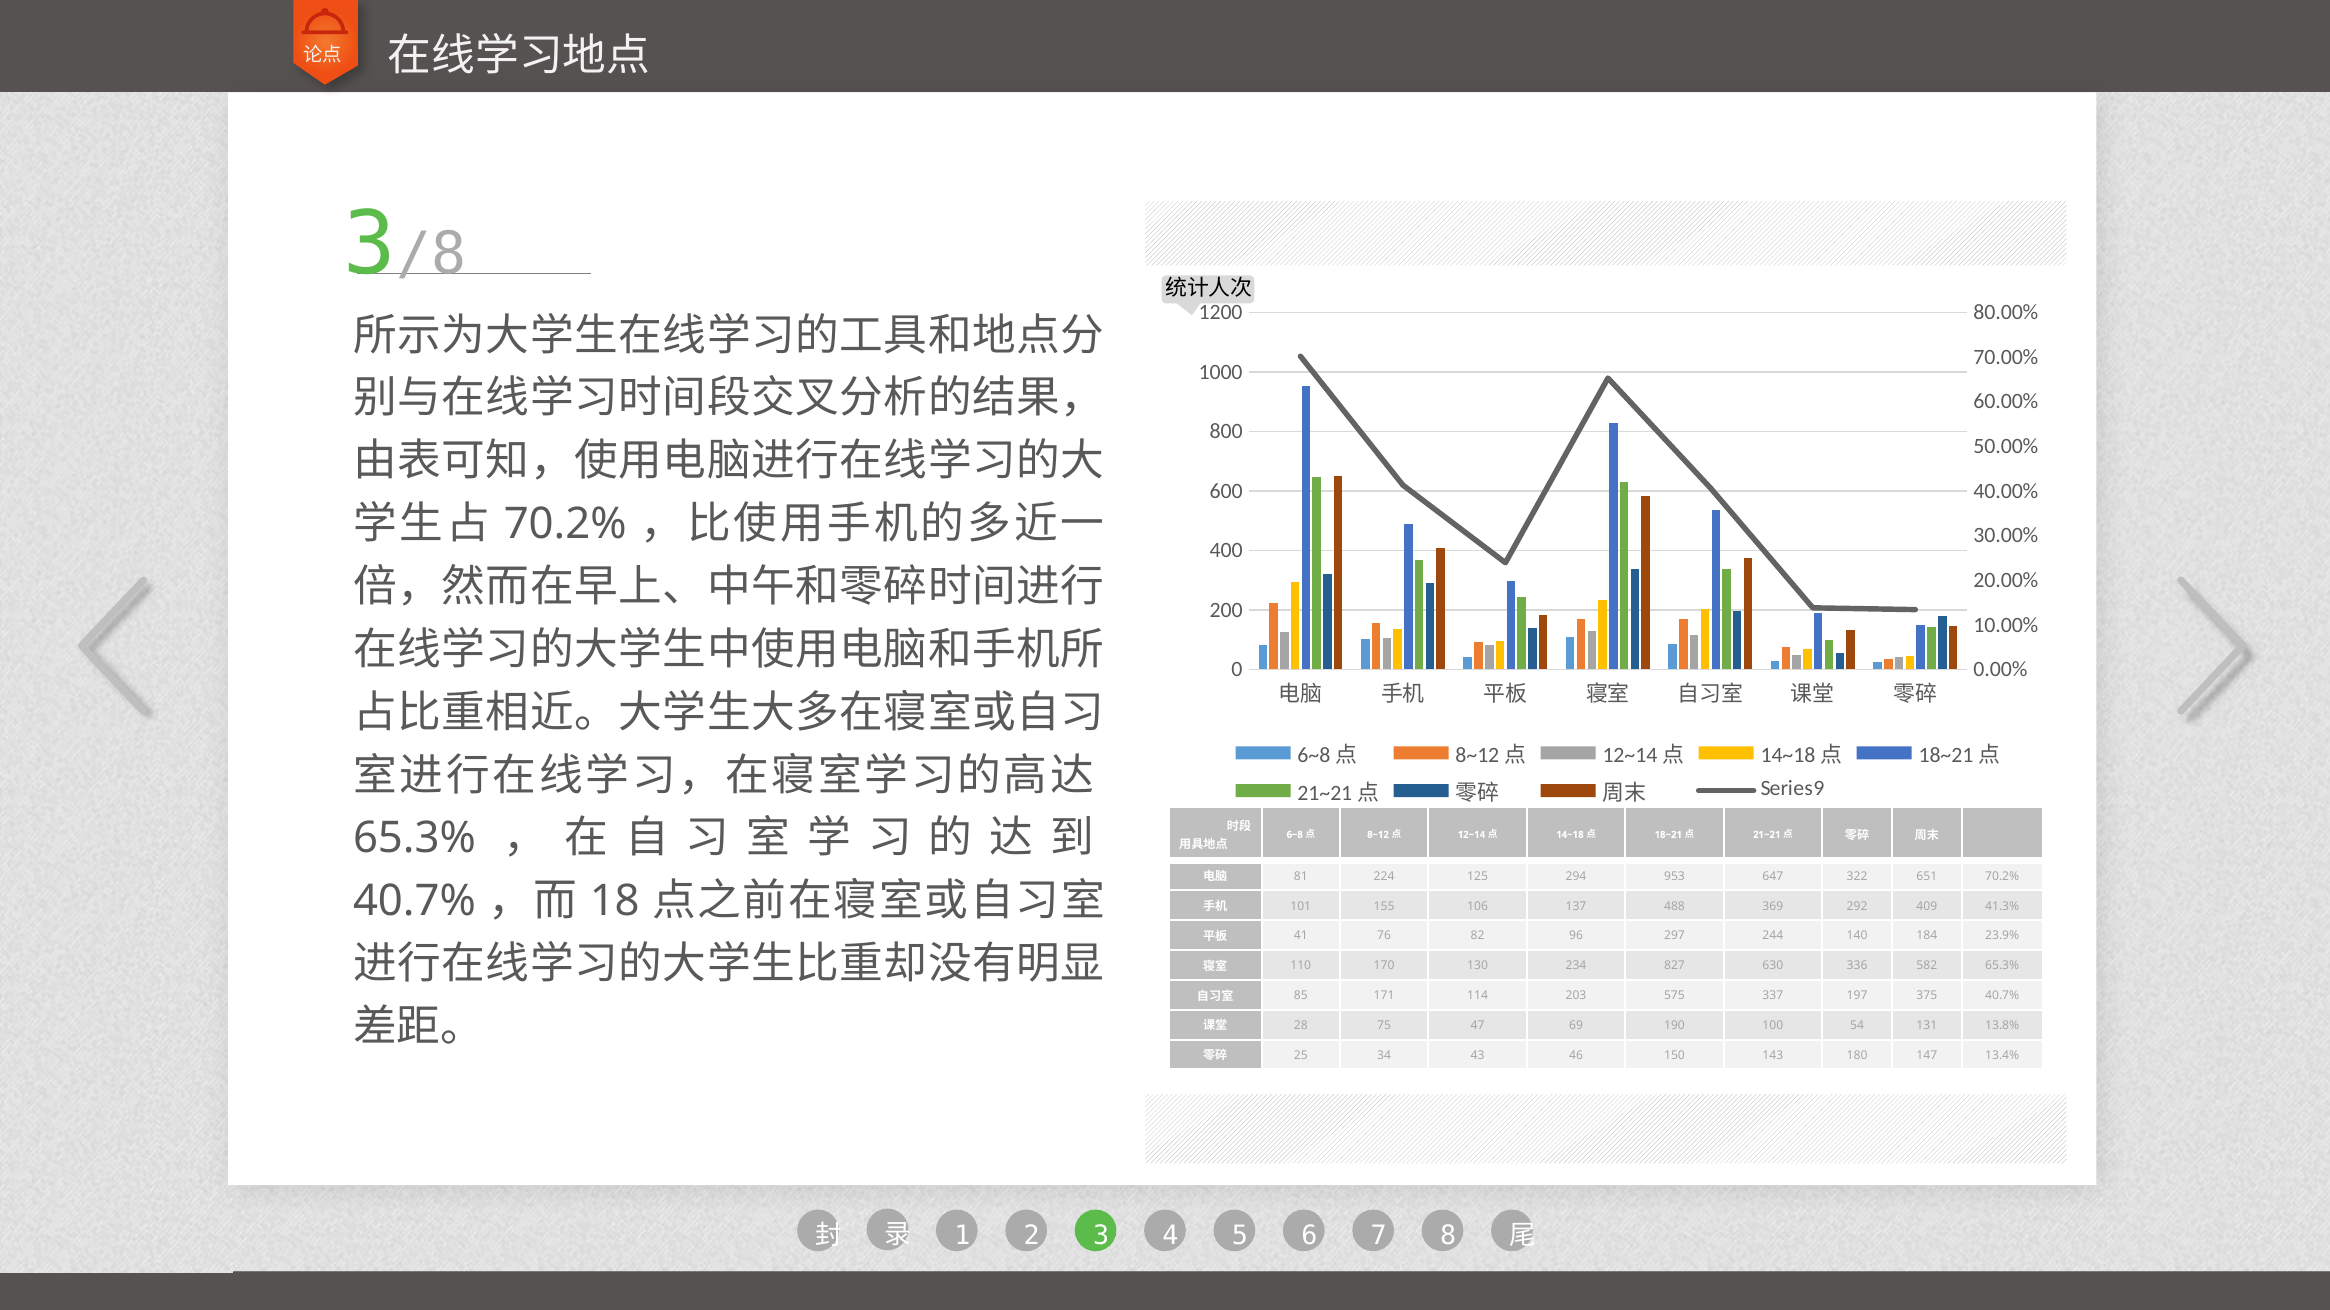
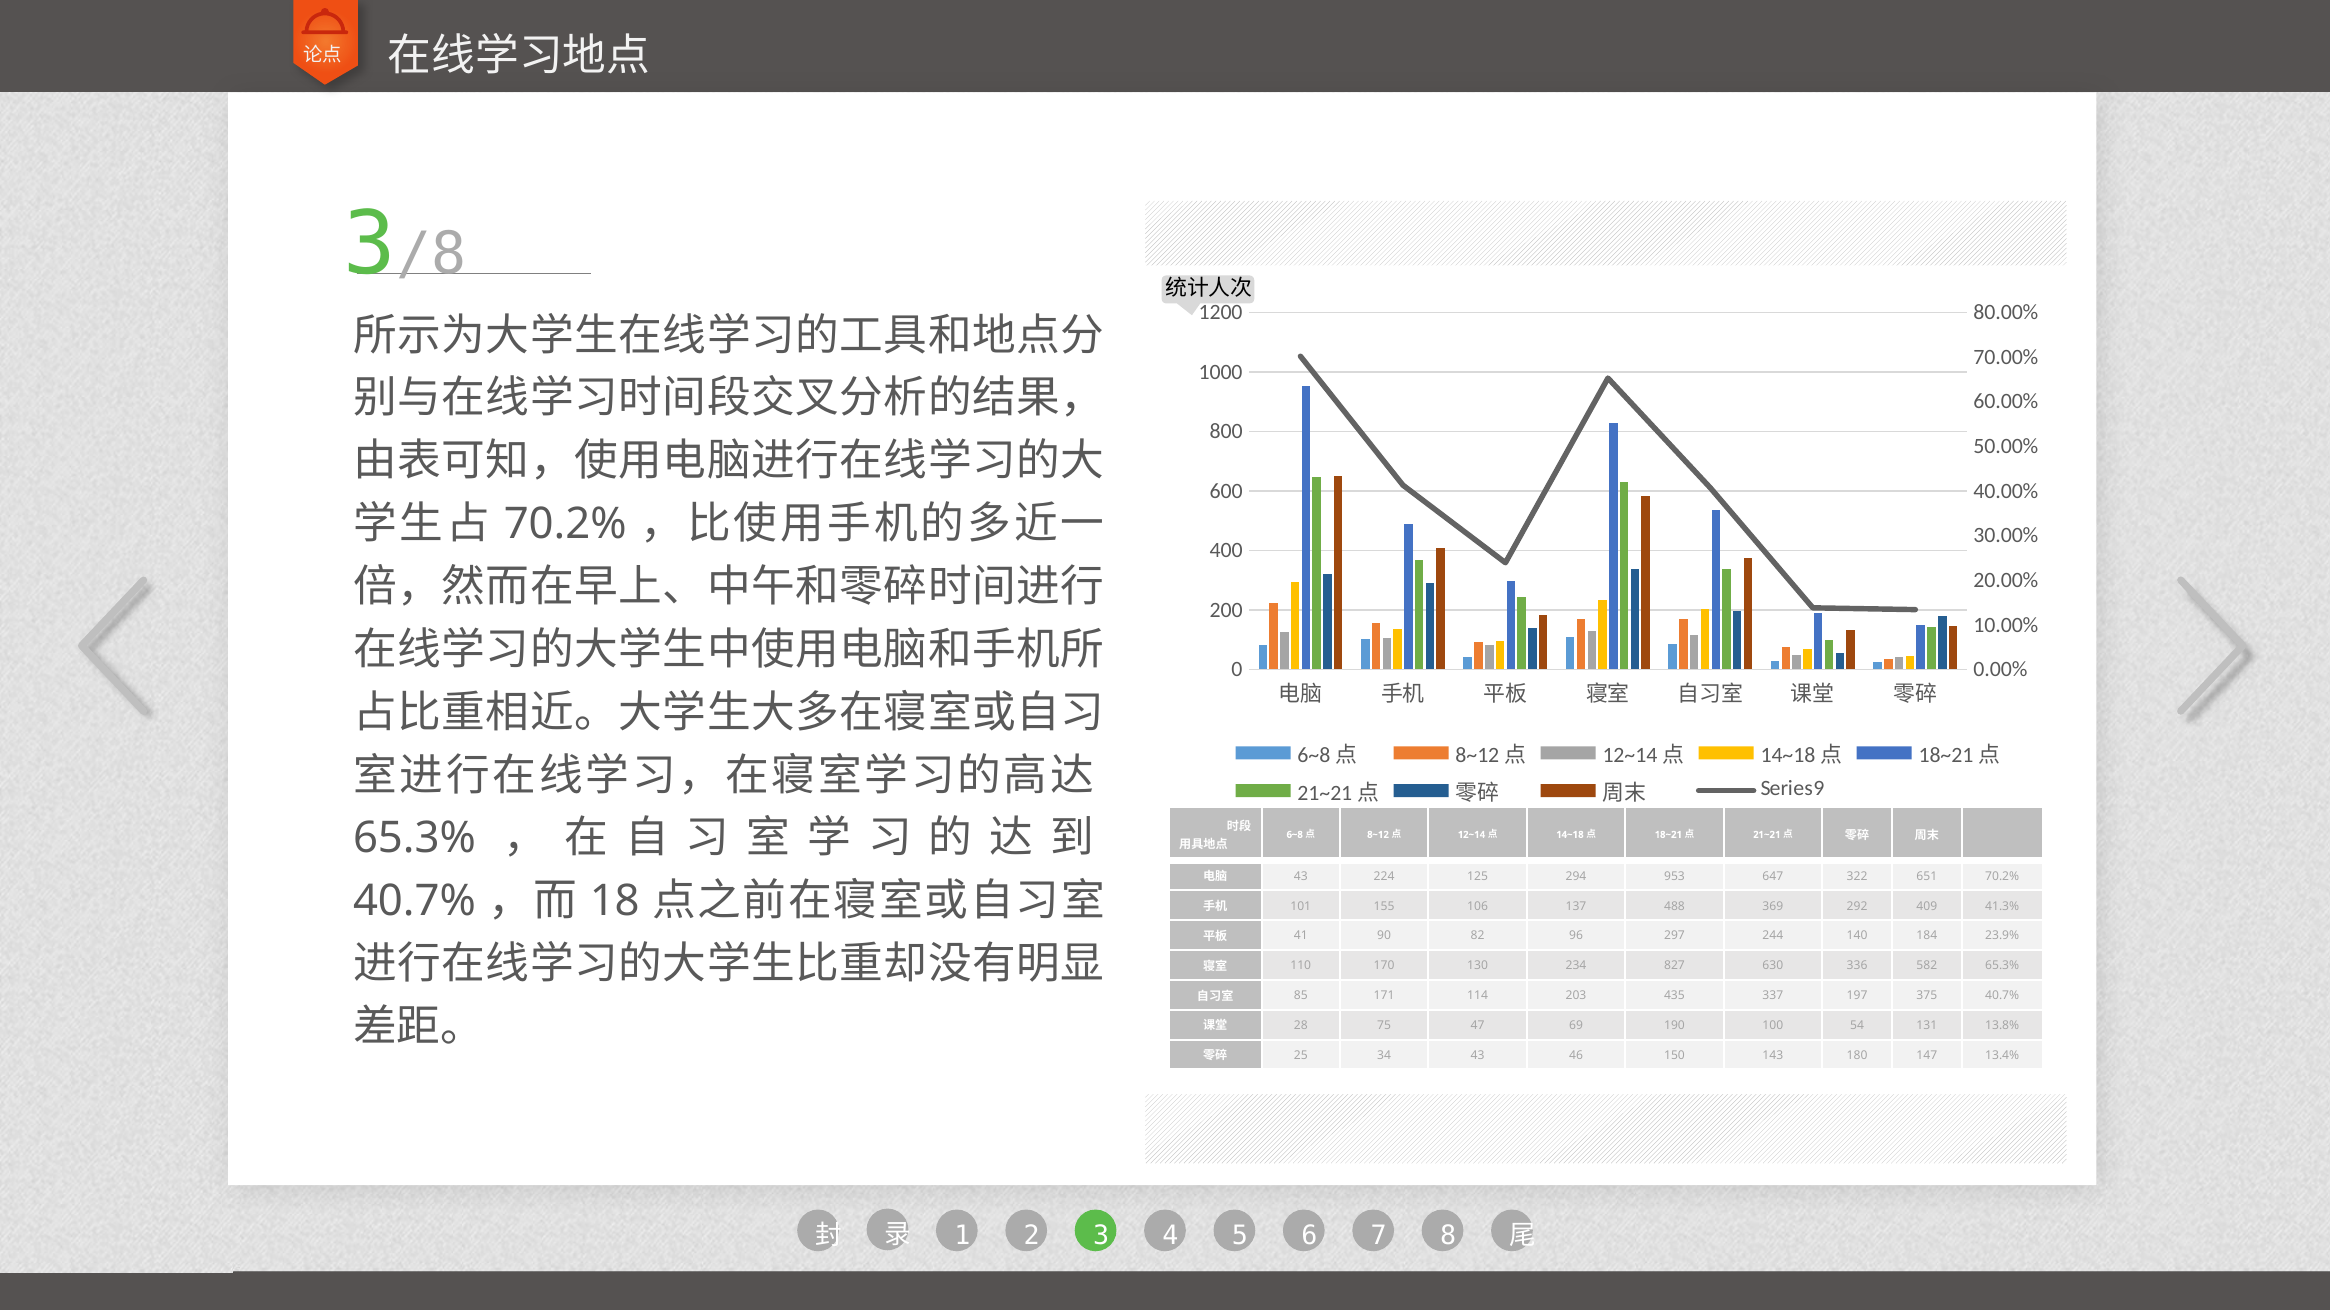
81 at (1301, 877): 81 -> 43
76: 76 -> 90
575: 575 -> 435
